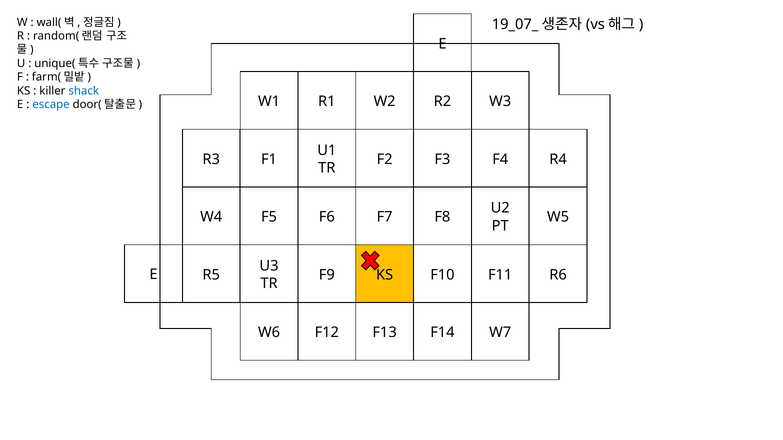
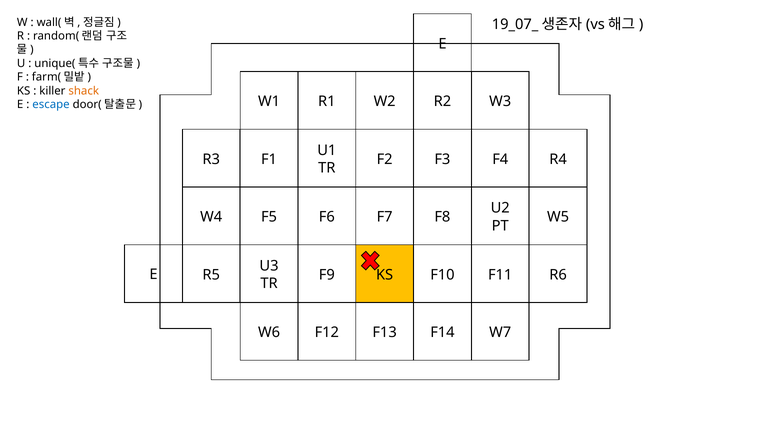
shack colour: blue -> orange
